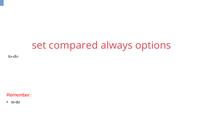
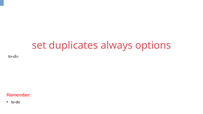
compared: compared -> duplicates
